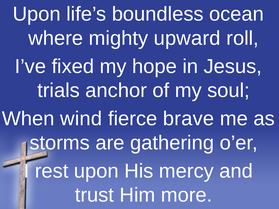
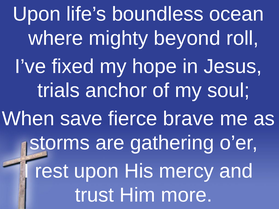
upward: upward -> beyond
wind: wind -> save
